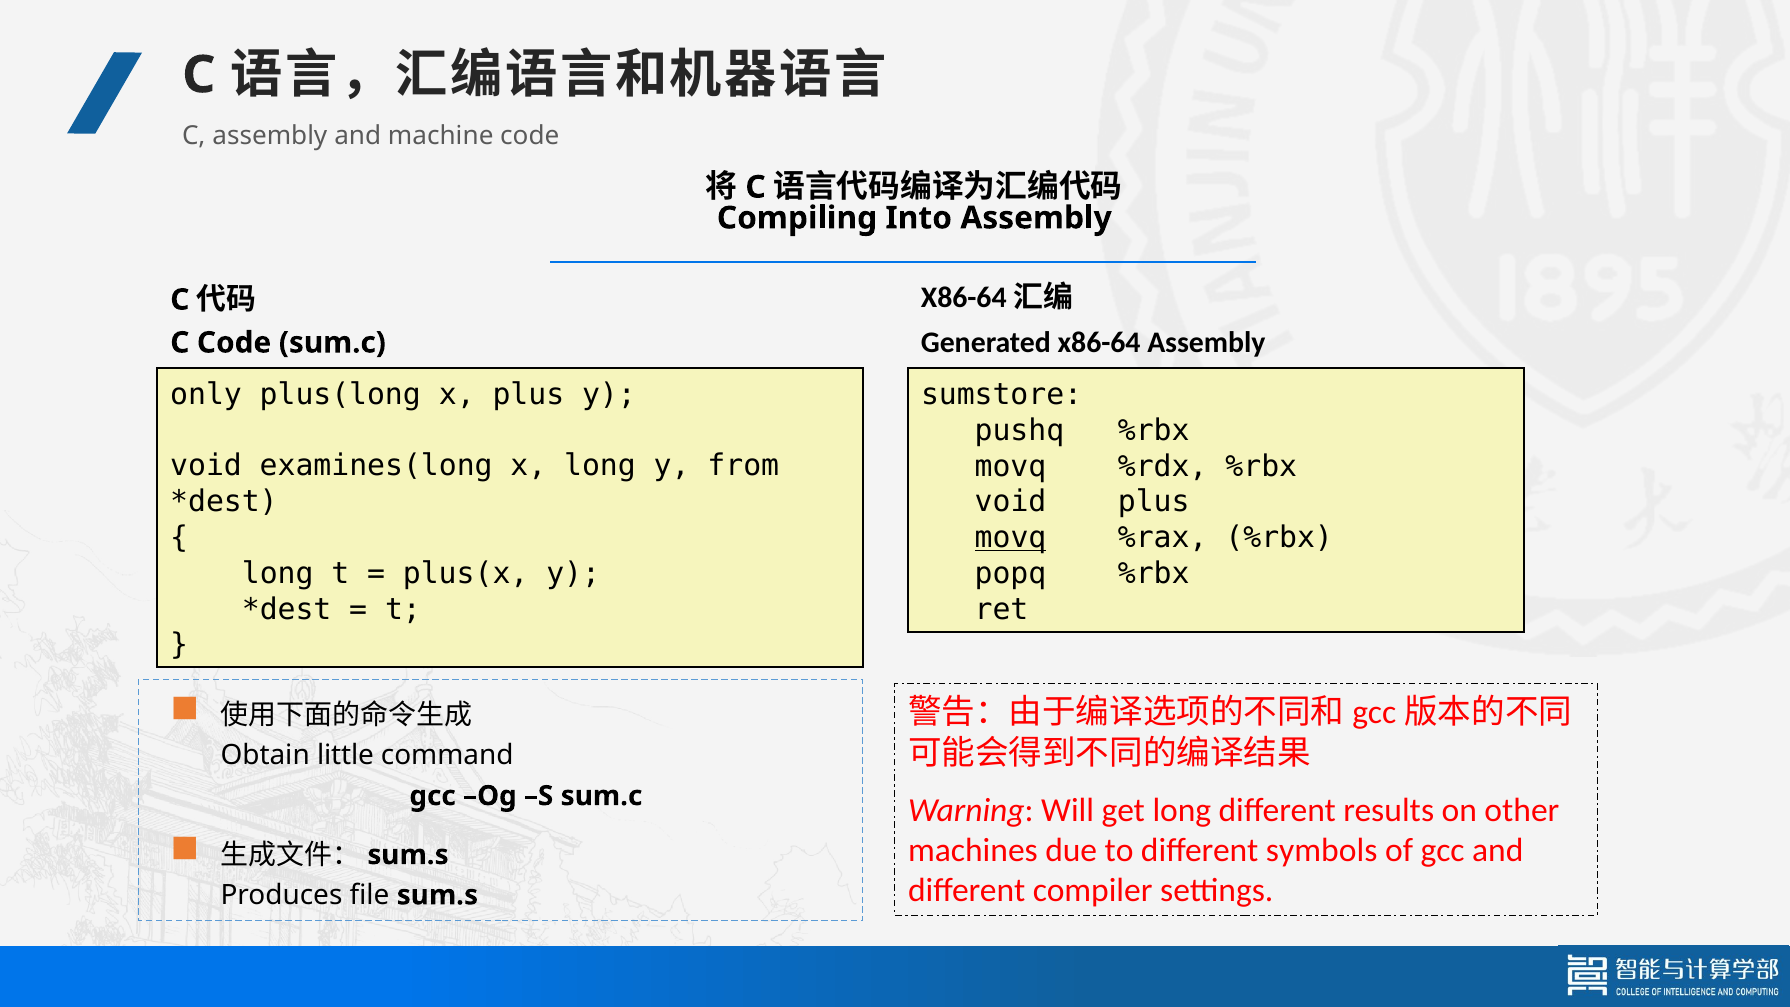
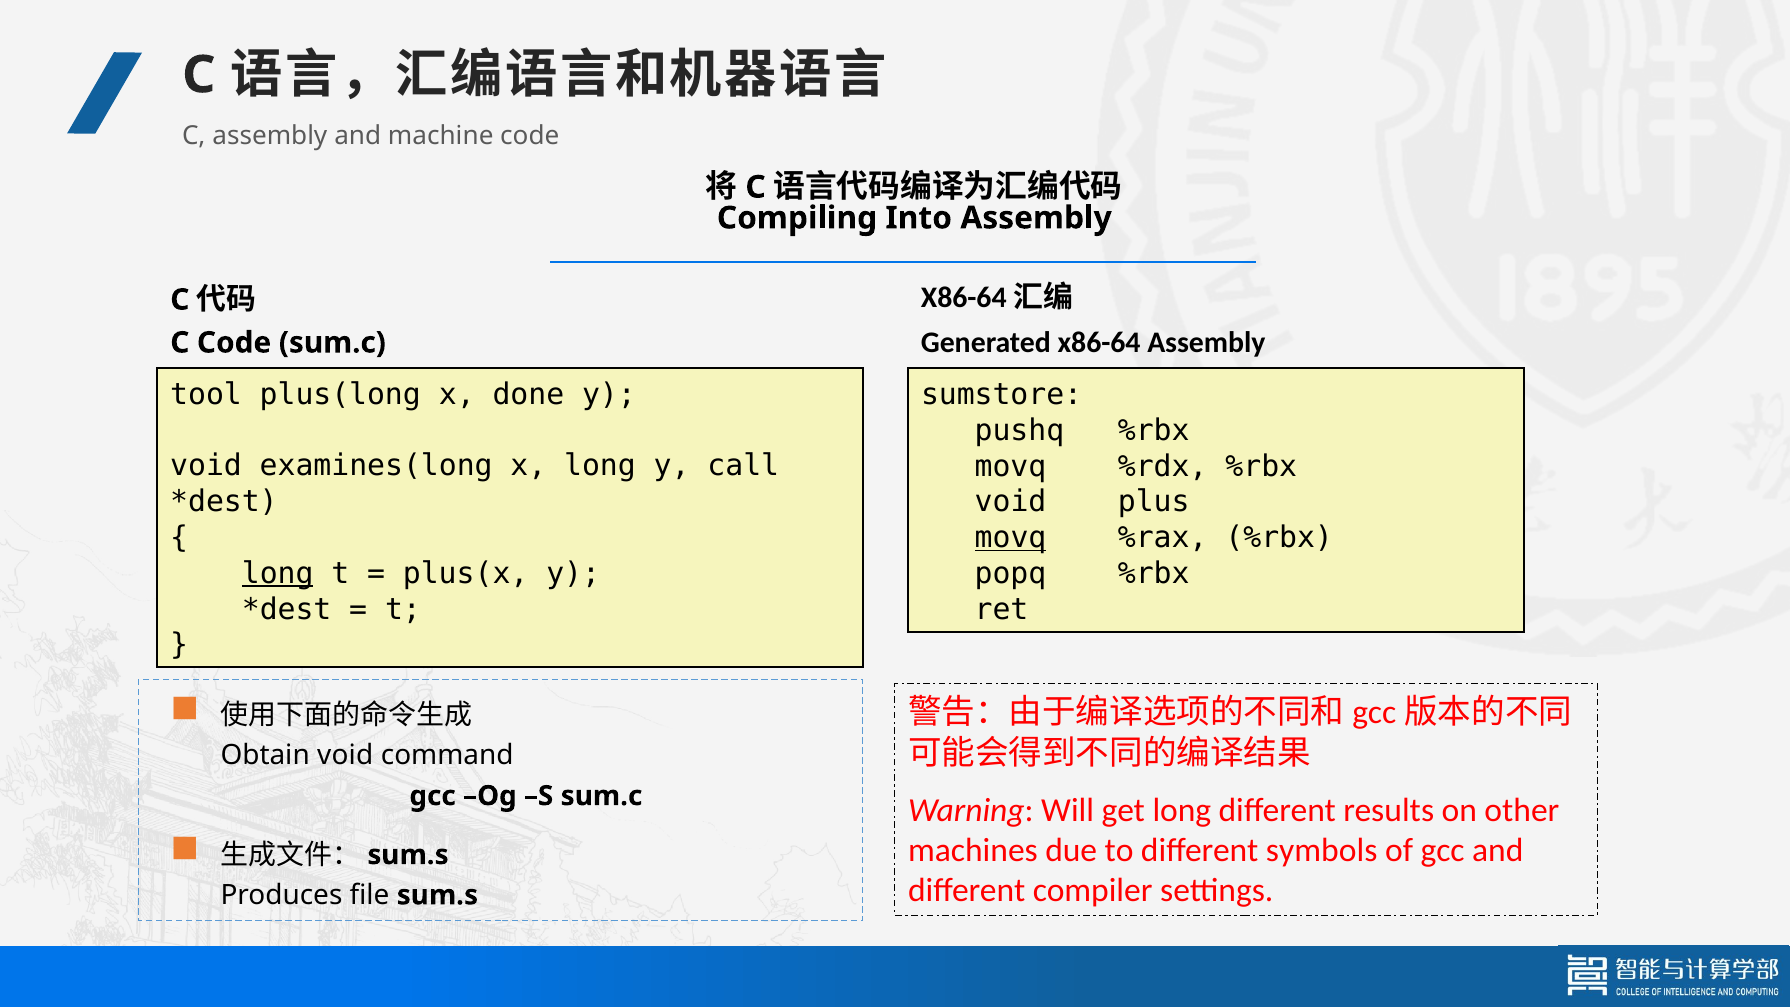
only: only -> tool
x plus: plus -> done
from: from -> call
long at (278, 573) underline: none -> present
Obtain little: little -> void
